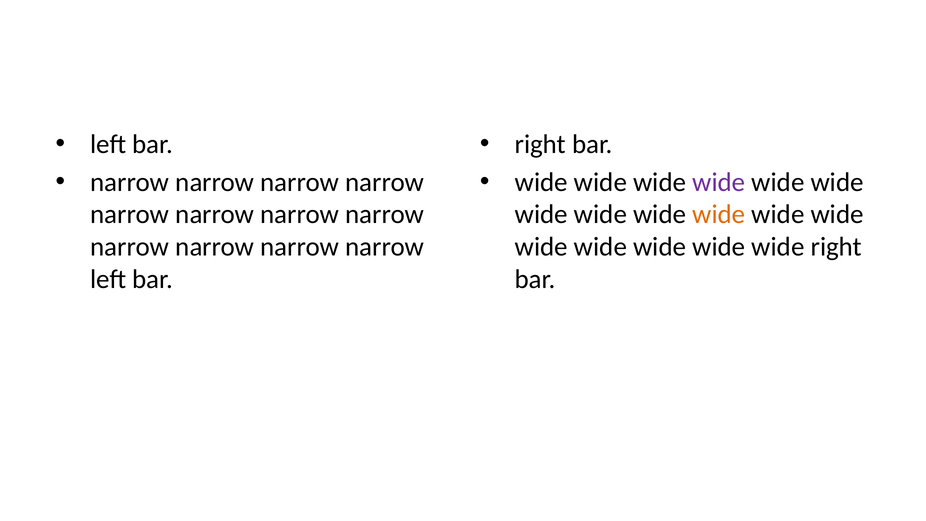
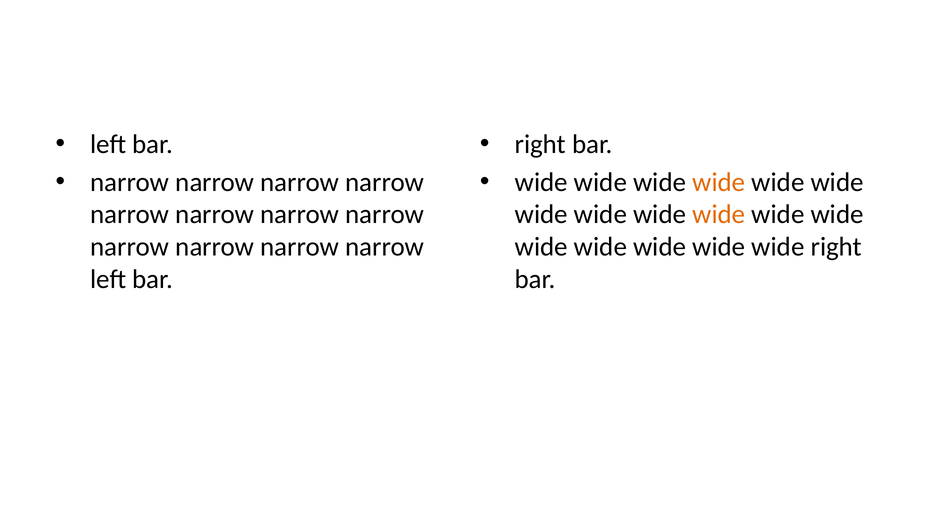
wide at (719, 182) colour: purple -> orange
